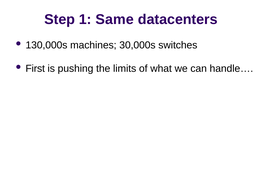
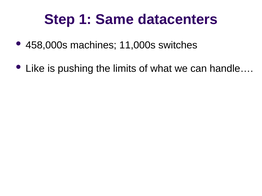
130,000s: 130,000s -> 458,000s
30,000s: 30,000s -> 11,000s
First: First -> Like
